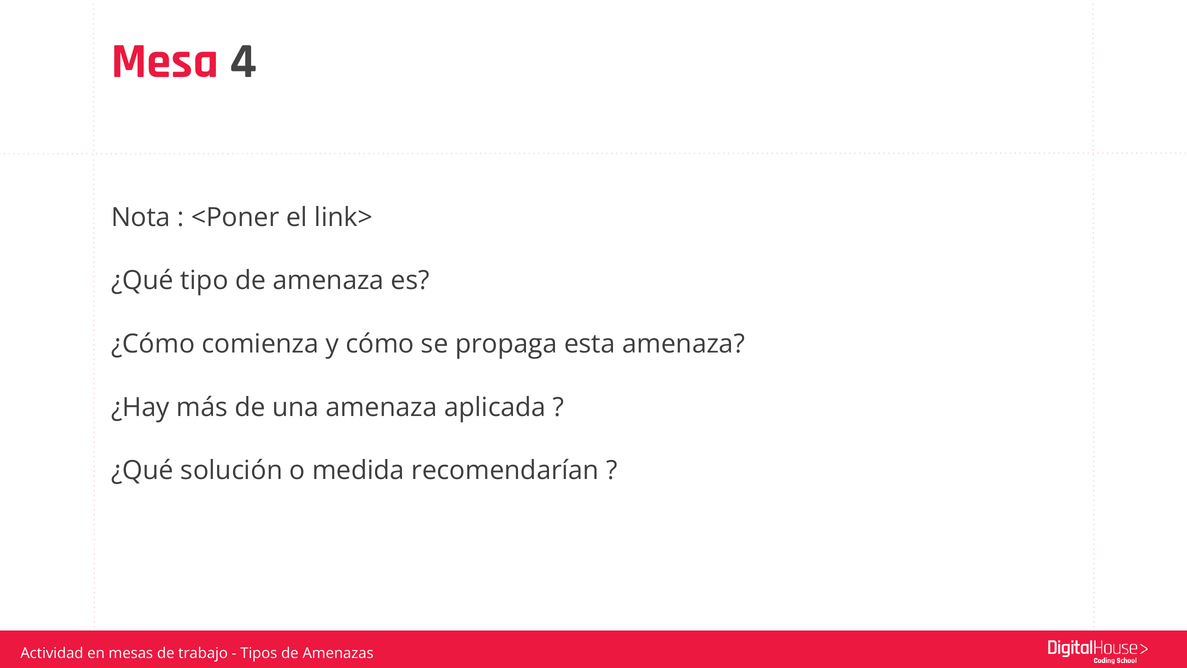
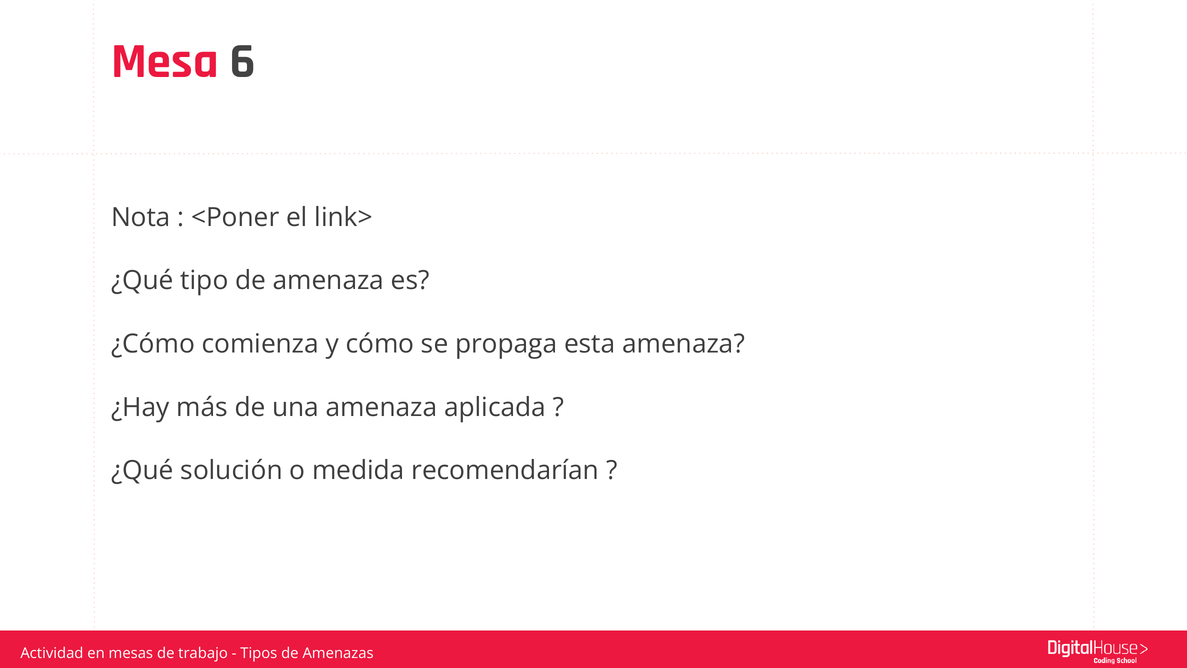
4: 4 -> 6
